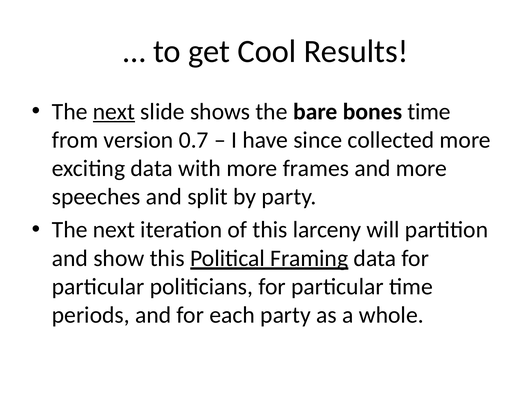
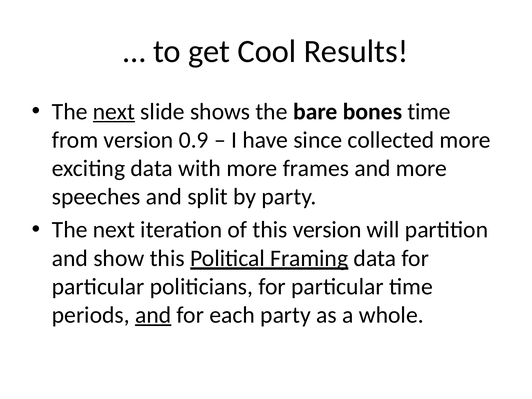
0.7: 0.7 -> 0.9
this larceny: larceny -> version
and at (153, 315) underline: none -> present
